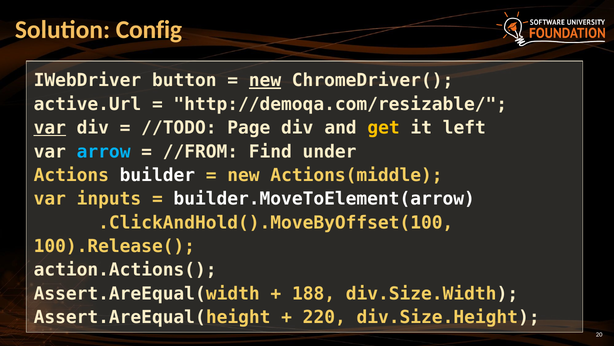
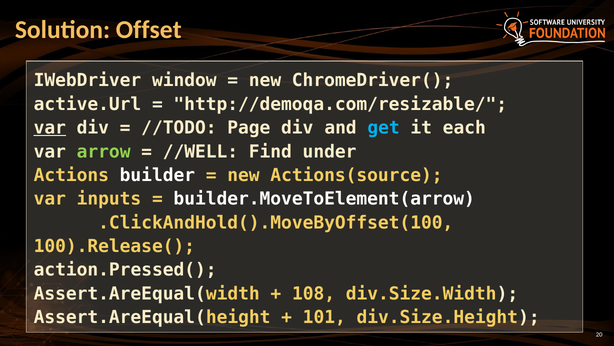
Config: Config -> Offset
button: button -> window
new at (265, 80) underline: present -> none
get colour: yellow -> light blue
left: left -> each
arrow colour: light blue -> light green
//FROM: //FROM -> //WELL
Actions(middle: Actions(middle -> Actions(source
action.Actions(: action.Actions( -> action.Pressed(
188: 188 -> 108
220: 220 -> 101
